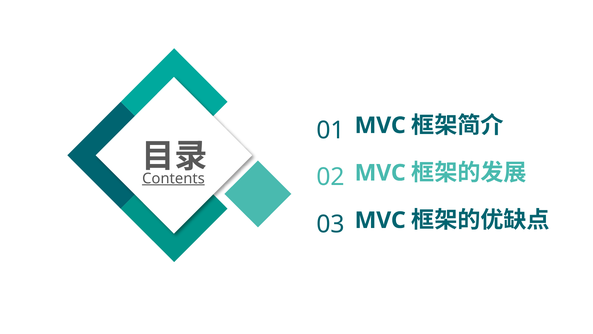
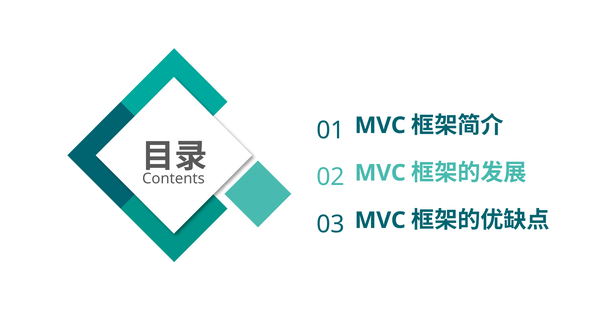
Contents underline: present -> none
